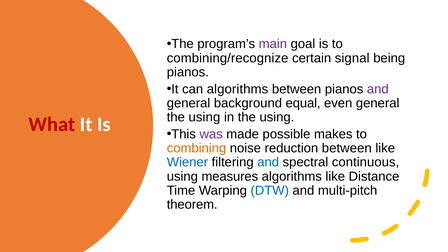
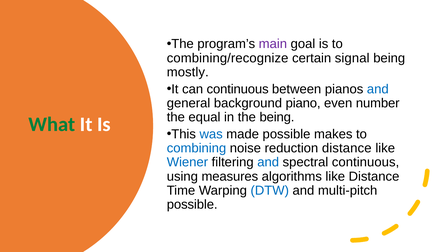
pianos at (188, 72): pianos -> mostly
can algorithms: algorithms -> continuous
and at (378, 89) colour: purple -> blue
equal: equal -> piano
even general: general -> number
using at (204, 117): using -> equal
in the using: using -> being
What colour: red -> green
was colour: purple -> blue
combining colour: orange -> blue
reduction between: between -> distance
theorem at (192, 205): theorem -> possible
